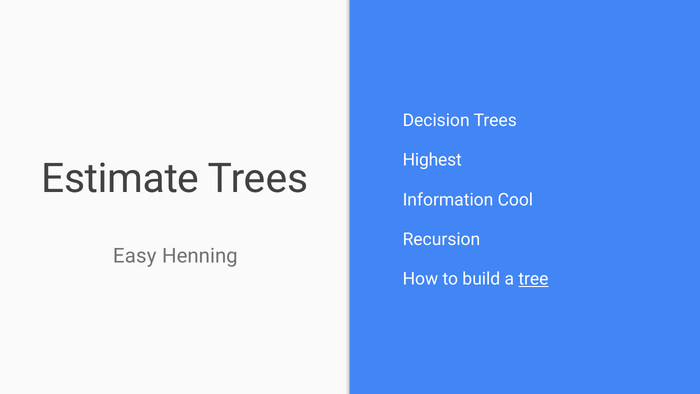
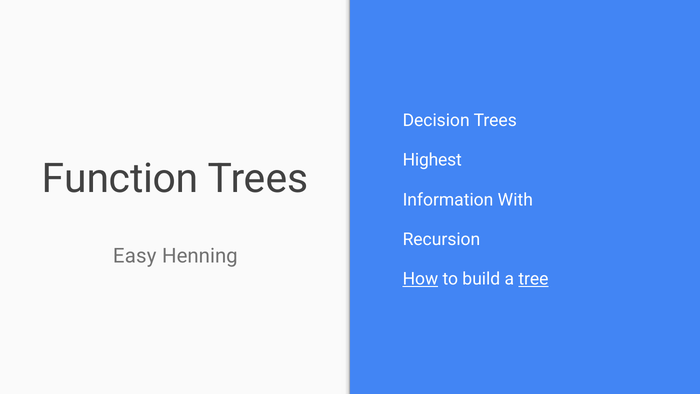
Estimate: Estimate -> Function
Cool: Cool -> With
How underline: none -> present
